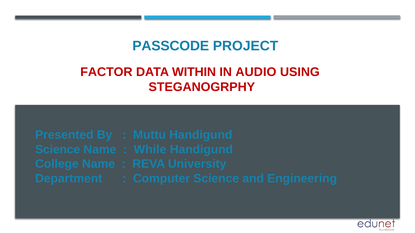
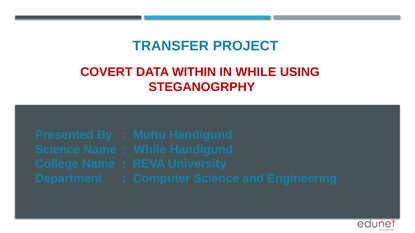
PASSCODE: PASSCODE -> TRANSFER
FACTOR: FACTOR -> COVERT
IN AUDIO: AUDIO -> WHILE
